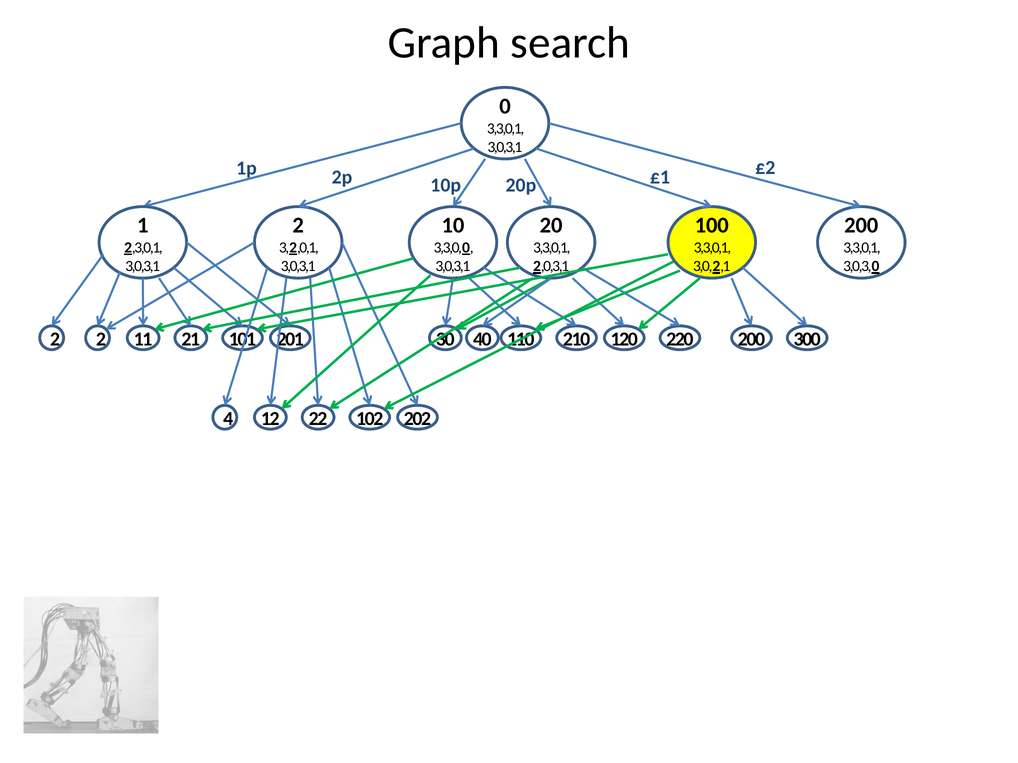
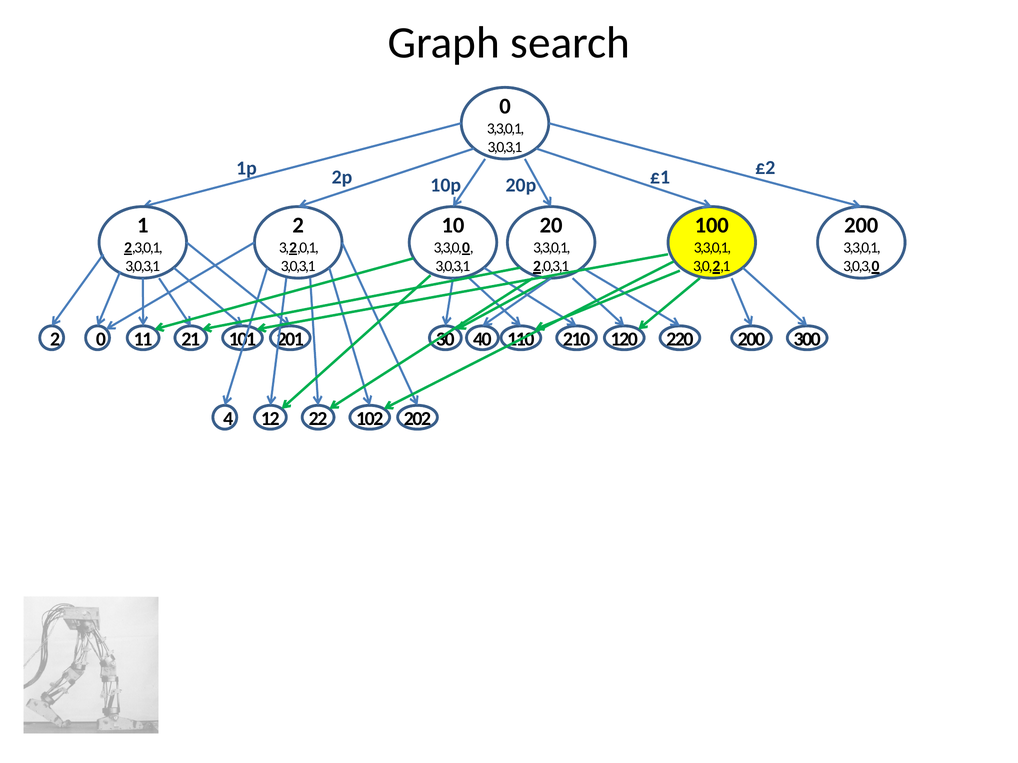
2 2: 2 -> 0
